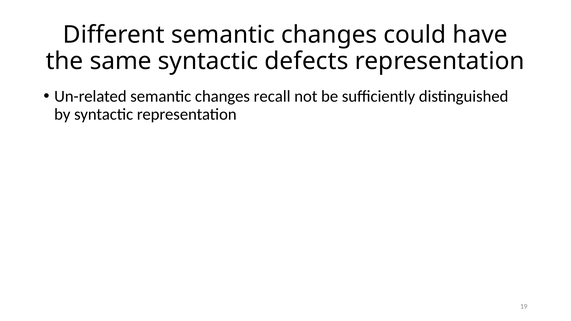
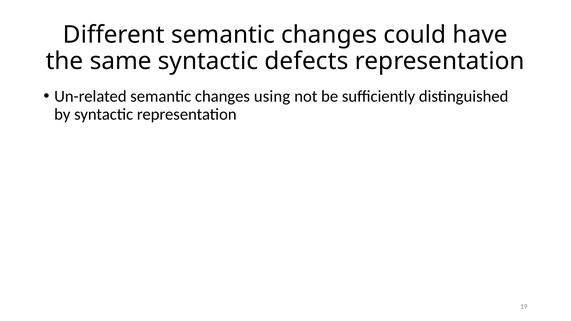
recall: recall -> using
